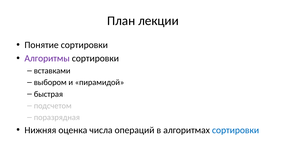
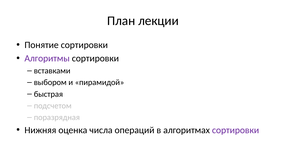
сортировки at (236, 130) colour: blue -> purple
